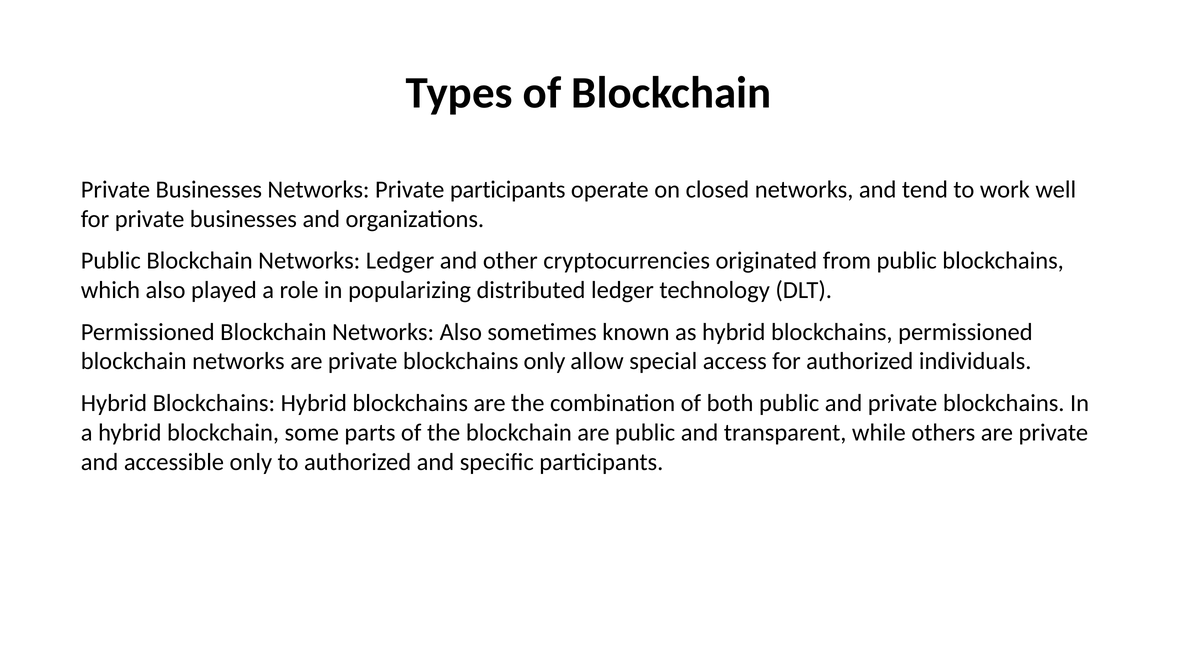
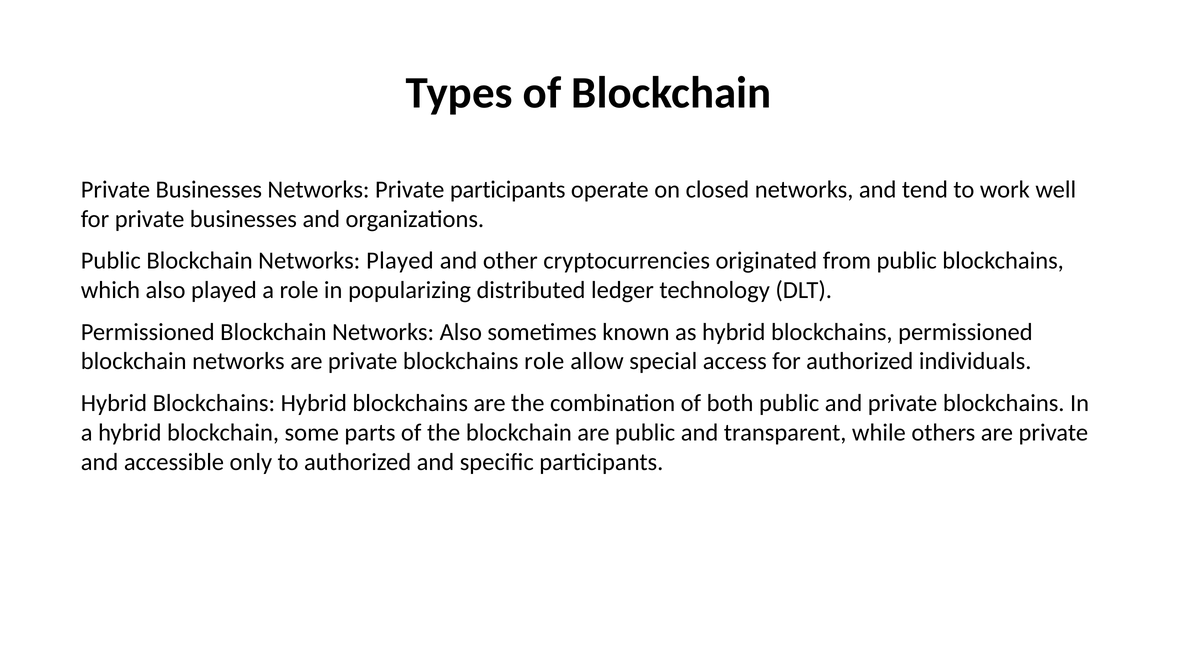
Networks Ledger: Ledger -> Played
blockchains only: only -> role
